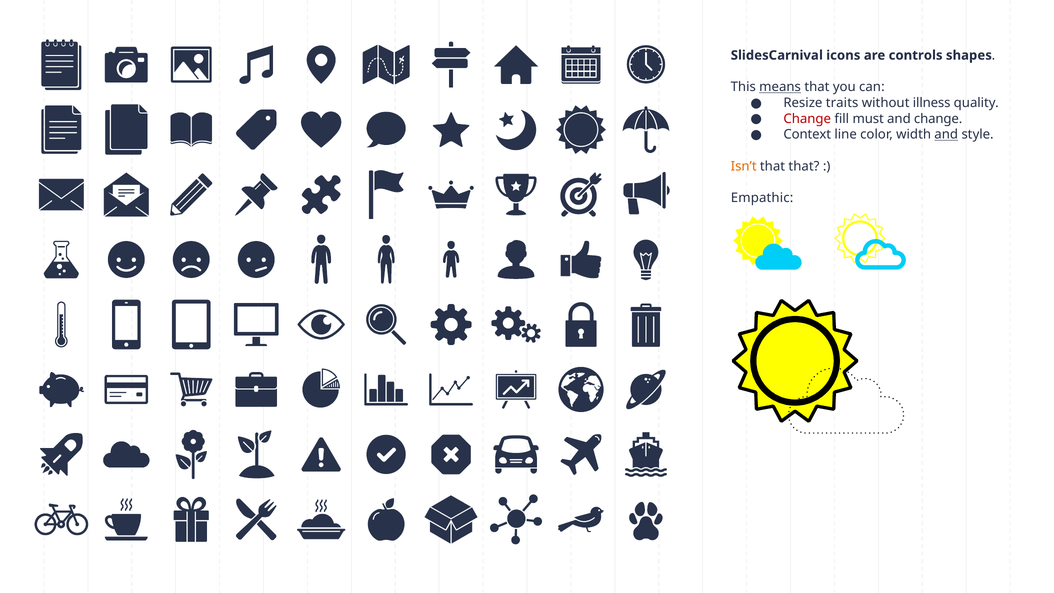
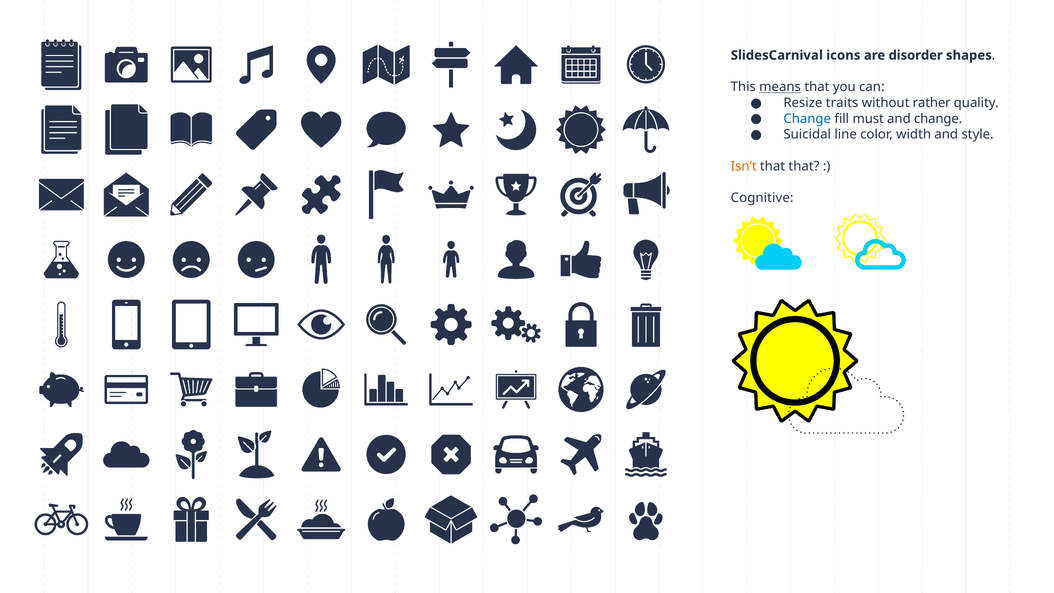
controls: controls -> disorder
illness: illness -> rather
Change at (807, 119) colour: red -> blue
Context: Context -> Suicidal
and at (946, 135) underline: present -> none
Empathic: Empathic -> Cognitive
